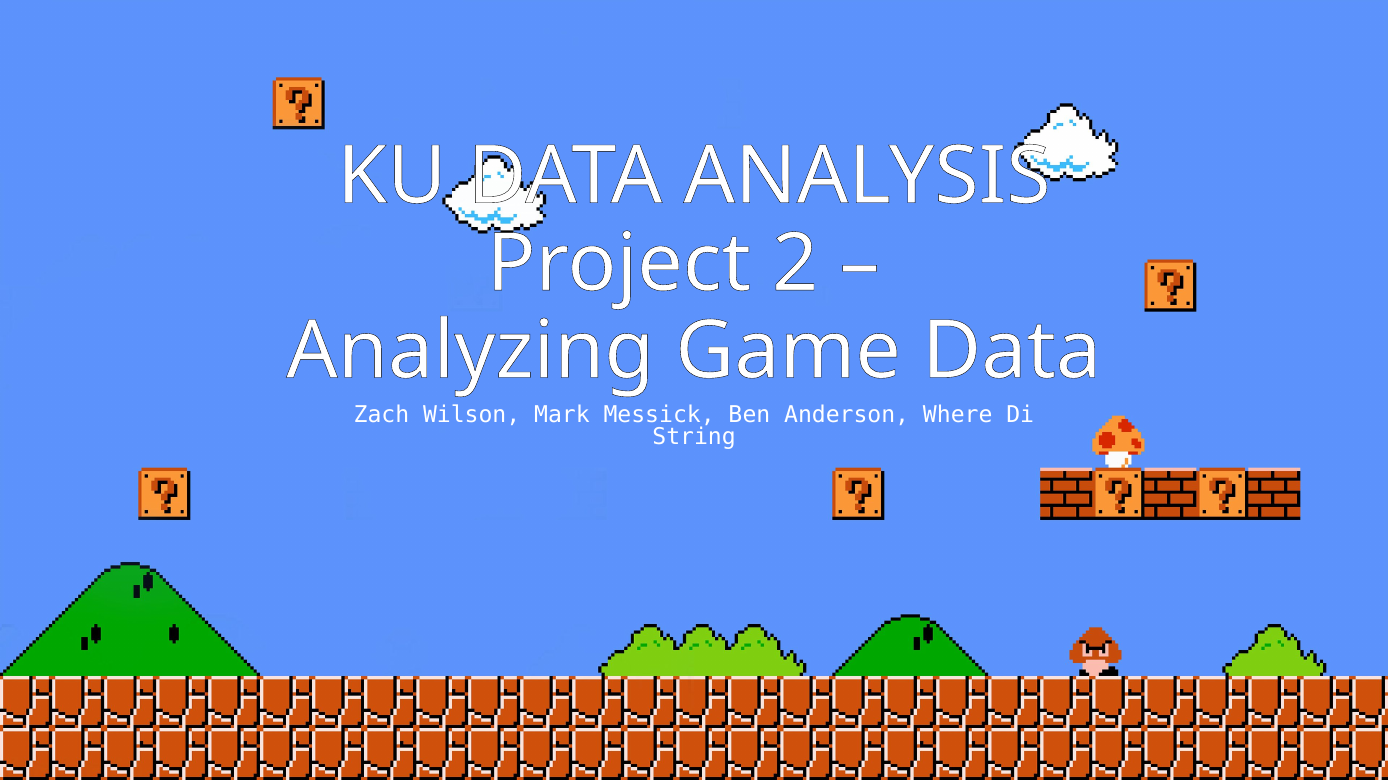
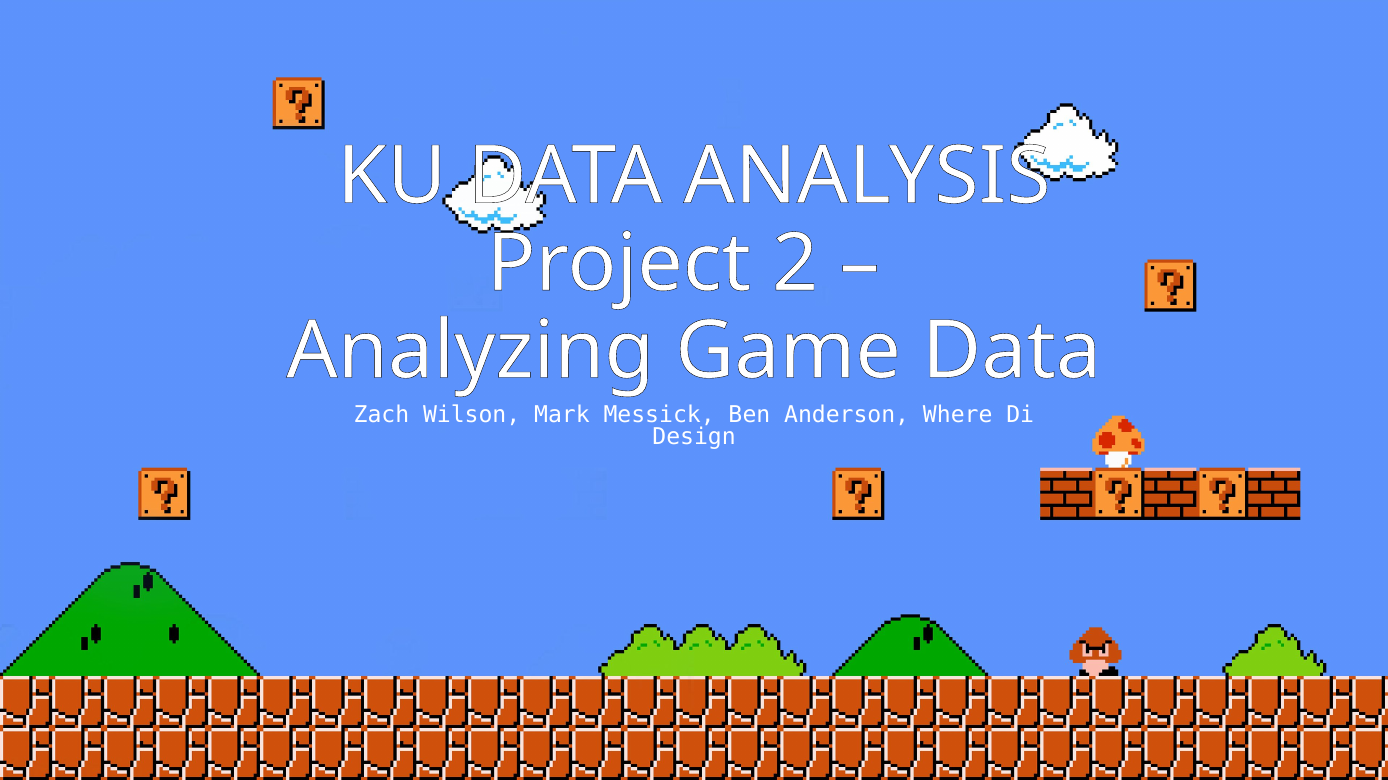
String: String -> Design
